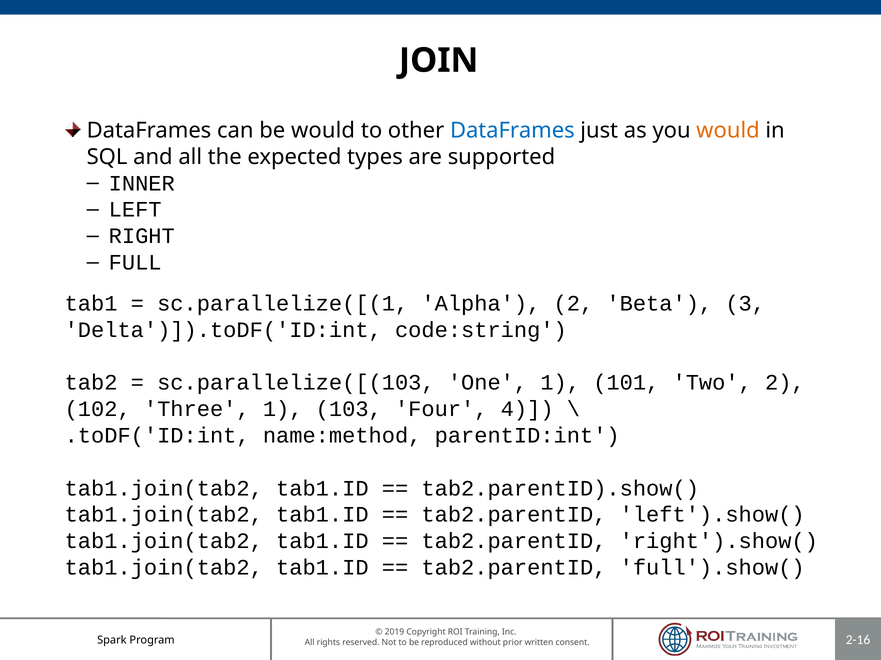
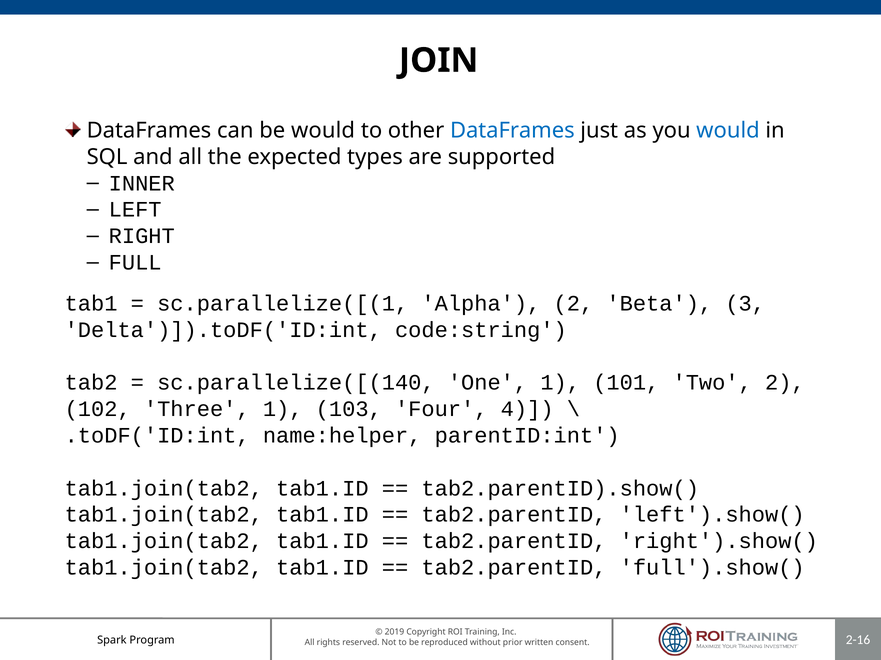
would at (728, 131) colour: orange -> blue
sc.parallelize([(103: sc.parallelize([(103 -> sc.parallelize([(140
name:method: name:method -> name:helper
